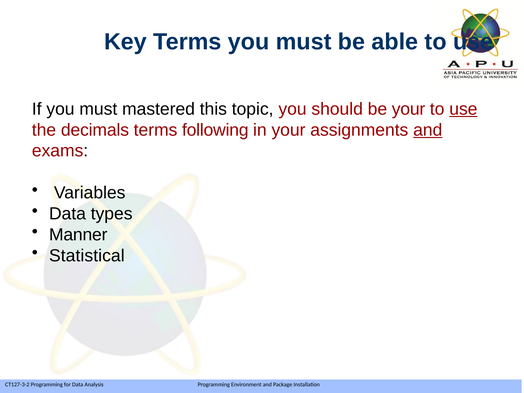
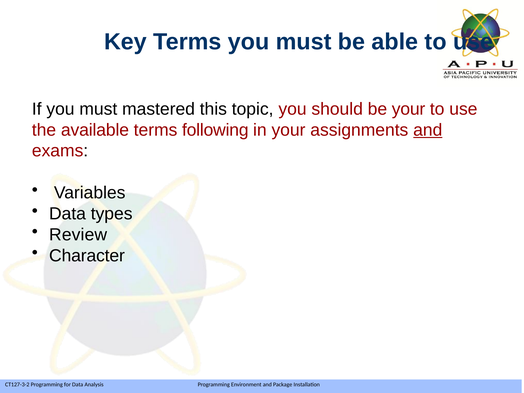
use at (463, 109) underline: present -> none
decimals: decimals -> available
Manner: Manner -> Review
Statistical: Statistical -> Character
